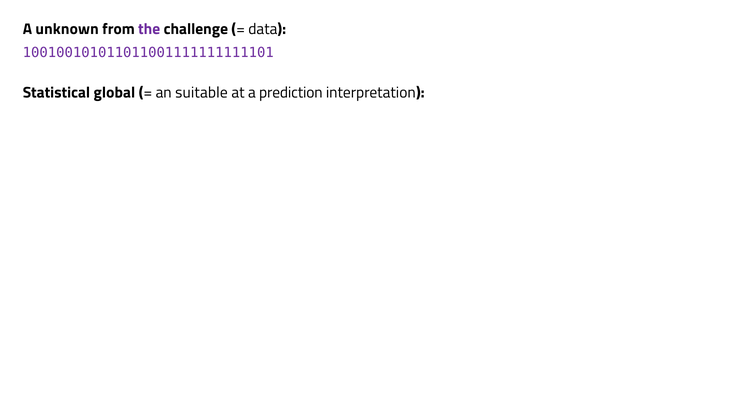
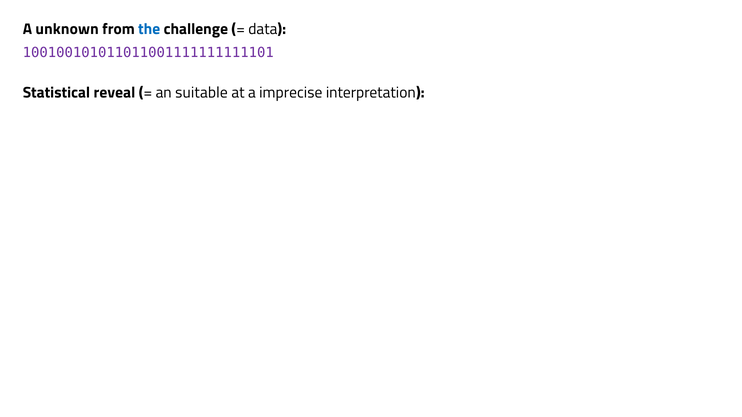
the colour: purple -> blue
global: global -> reveal
prediction: prediction -> imprecise
